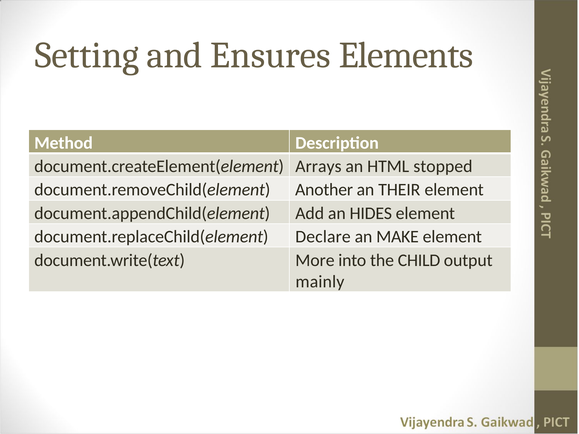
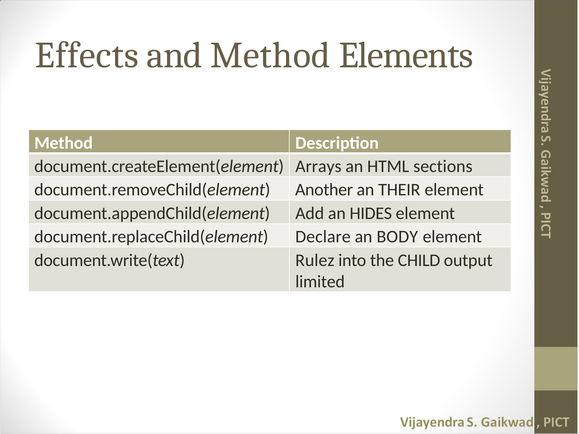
Setting: Setting -> Effects
and Ensures: Ensures -> Method
stopped: stopped -> sections
MAKE: MAKE -> BODY
More: More -> Rulez
mainly: mainly -> limited
